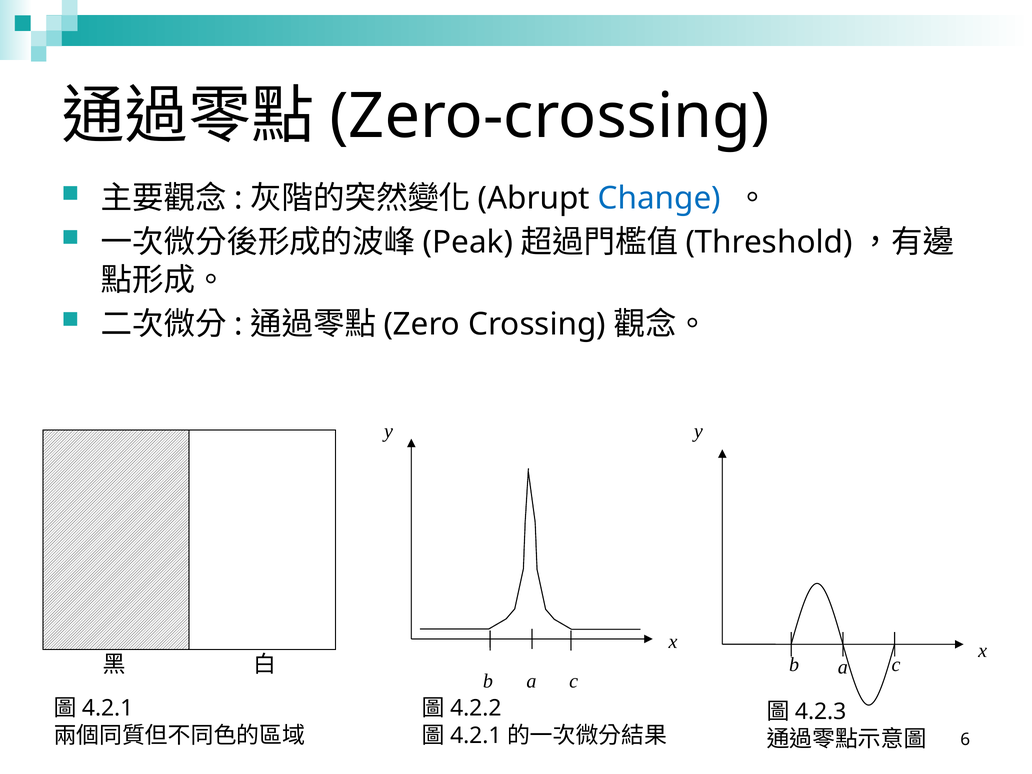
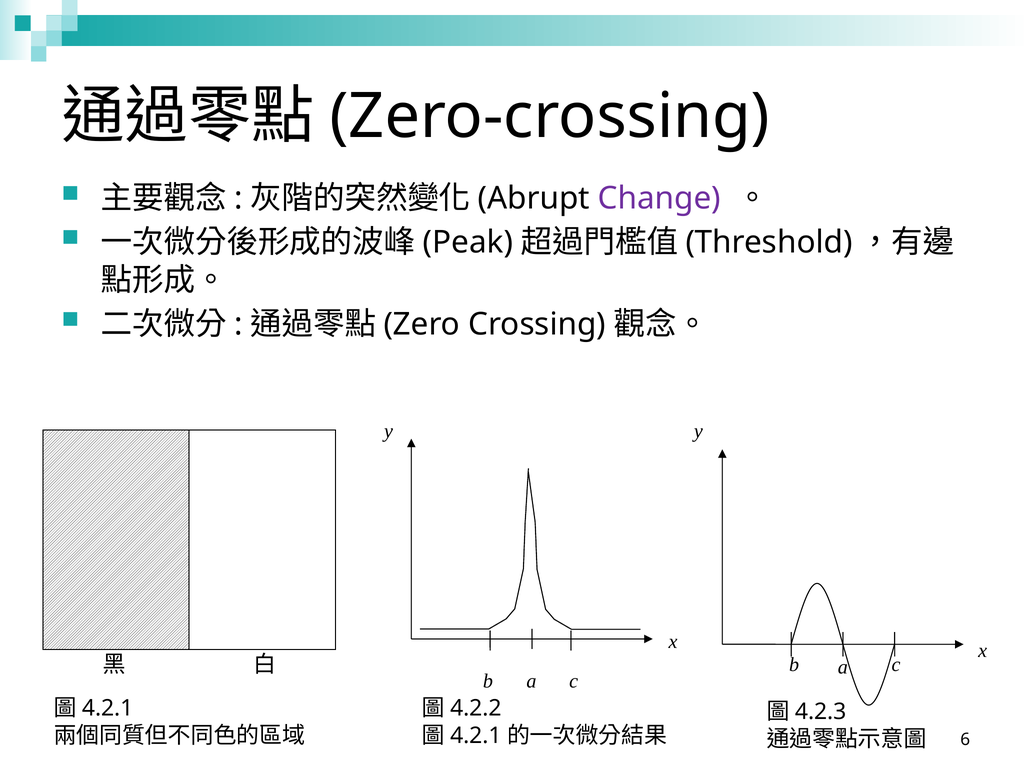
Change colour: blue -> purple
